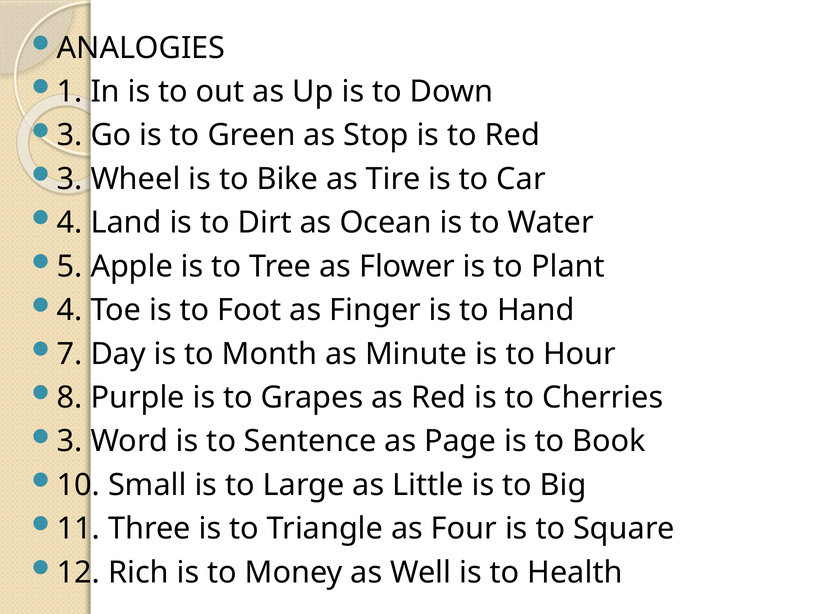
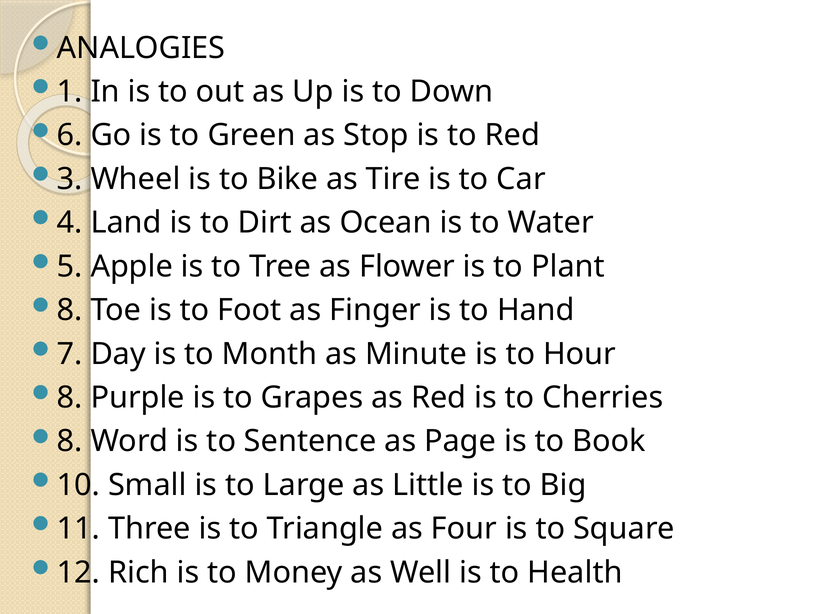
3 at (70, 135): 3 -> 6
4 at (70, 310): 4 -> 8
3 at (70, 441): 3 -> 8
